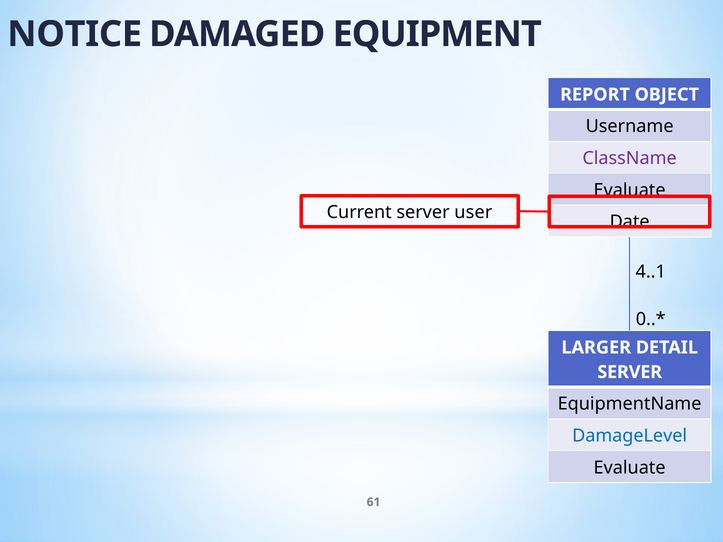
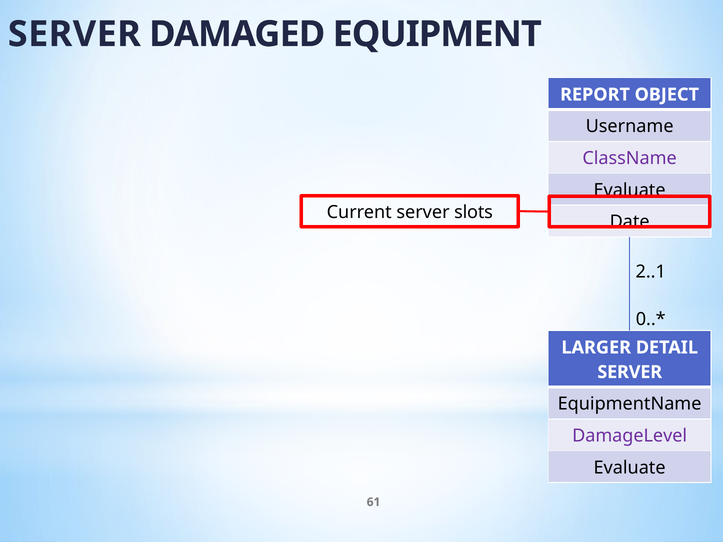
NOTICE at (75, 34): NOTICE -> SERVER
user: user -> slots
4..1: 4..1 -> 2..1
DamageLevel colour: blue -> purple
